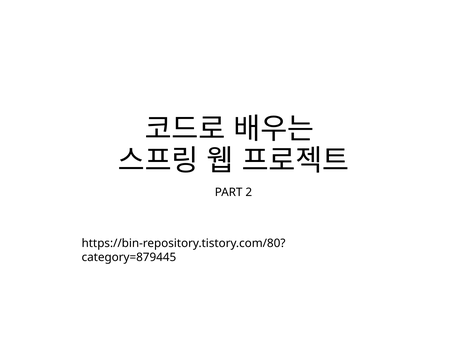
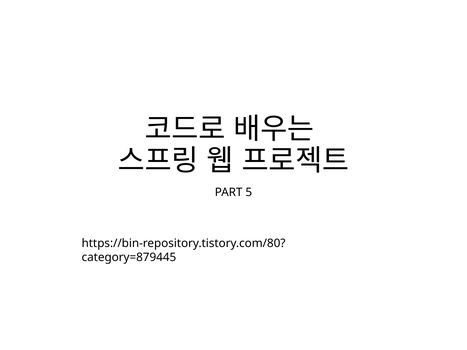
2: 2 -> 5
